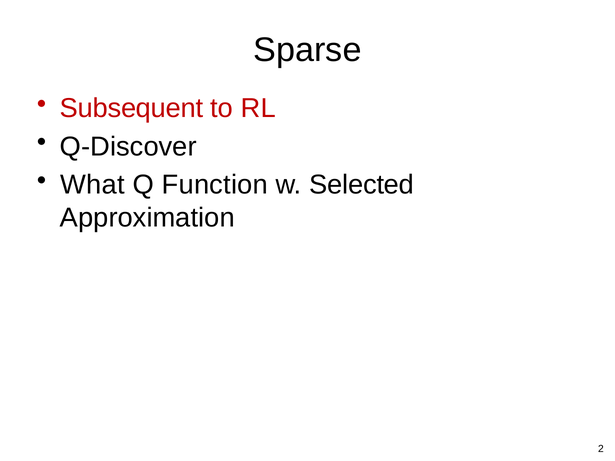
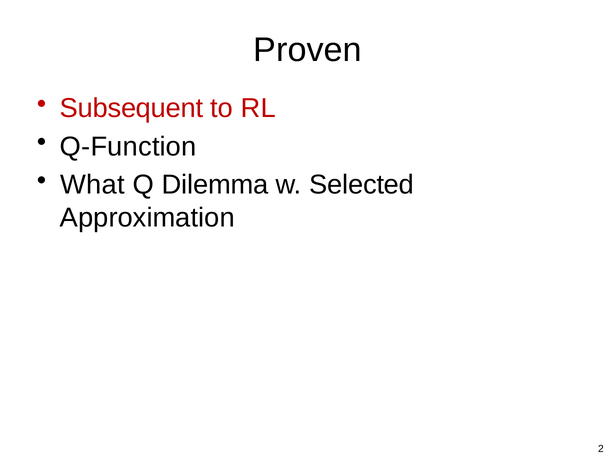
Sparse: Sparse -> Proven
Q-Discover: Q-Discover -> Q-Function
Function: Function -> Dilemma
